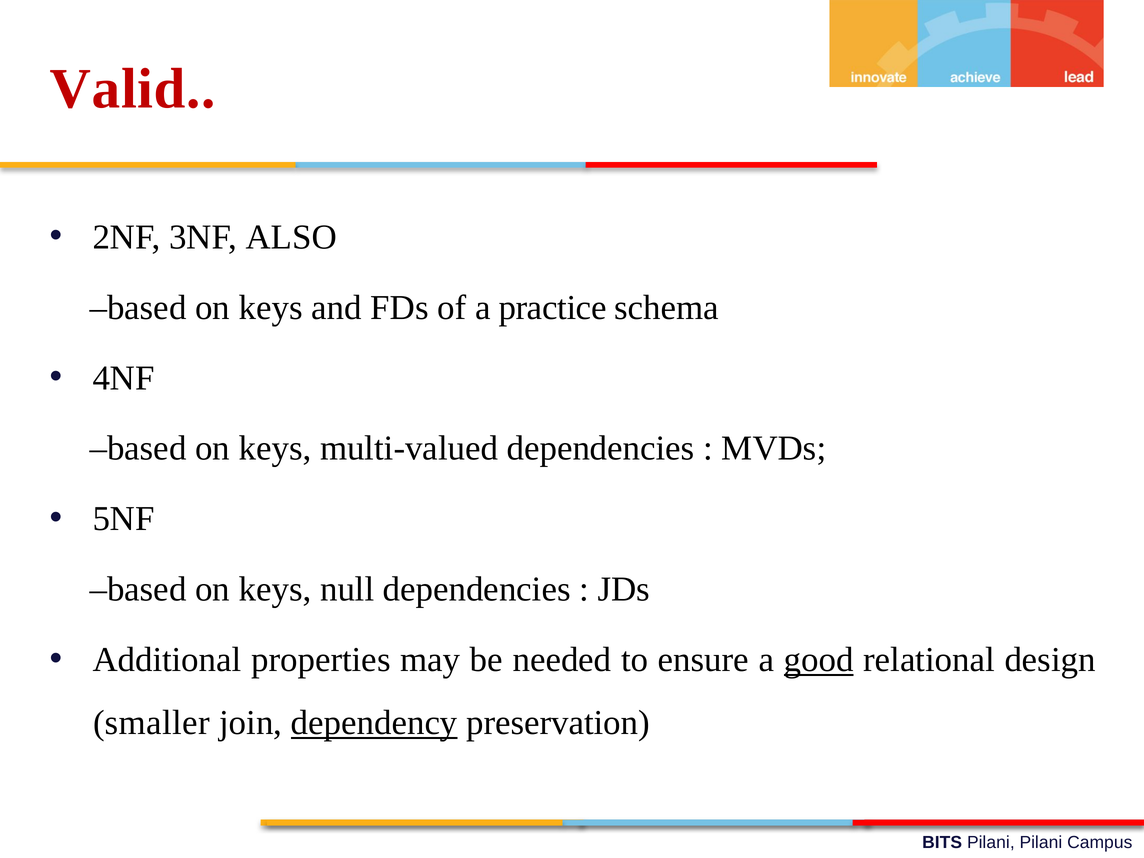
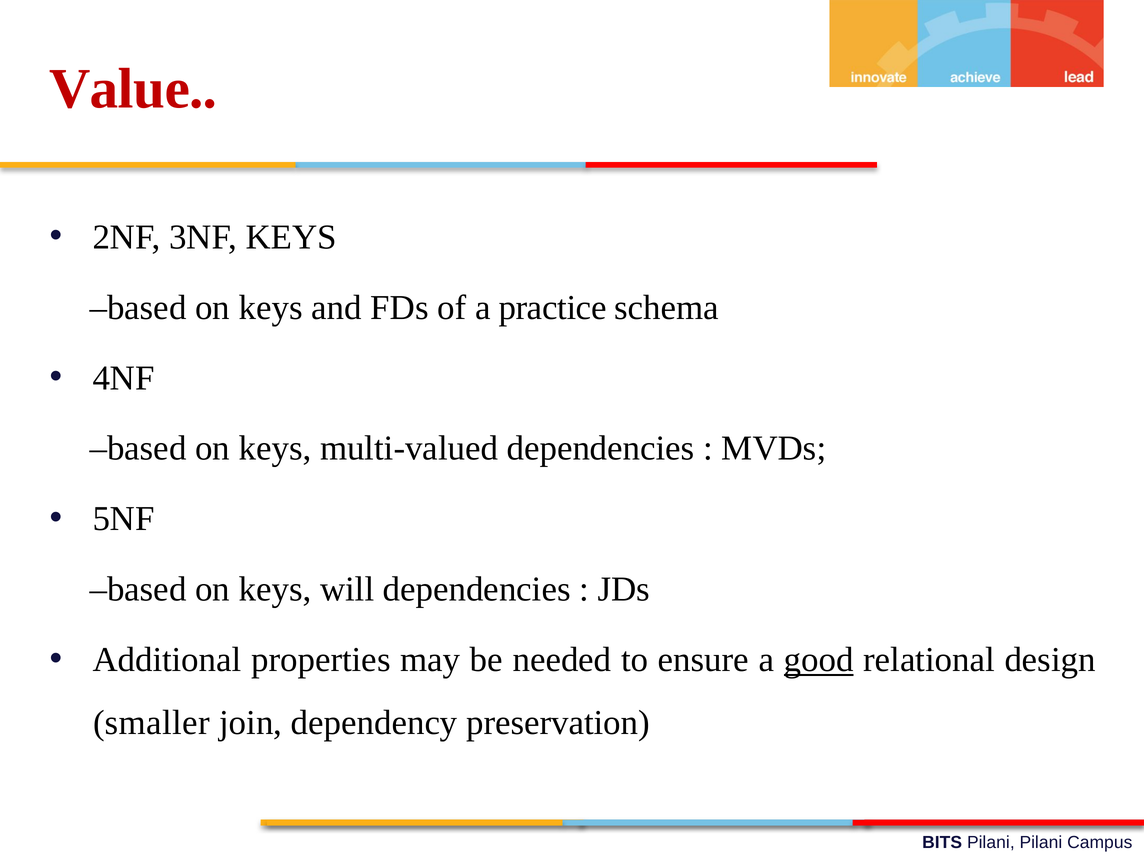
Valid: Valid -> Value
3NF ALSO: ALSO -> KEYS
null: null -> will
dependency underline: present -> none
